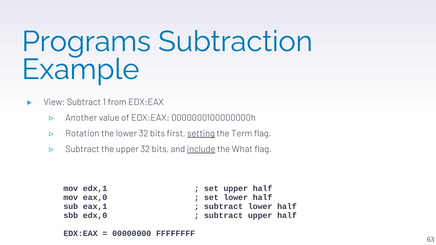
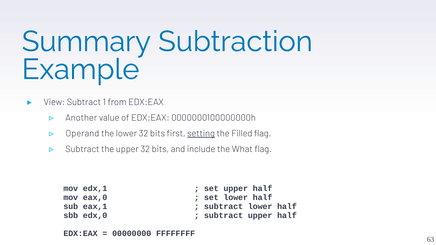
Programs: Programs -> Summary
Rotation: Rotation -> Operand
Term: Term -> Filled
include underline: present -> none
